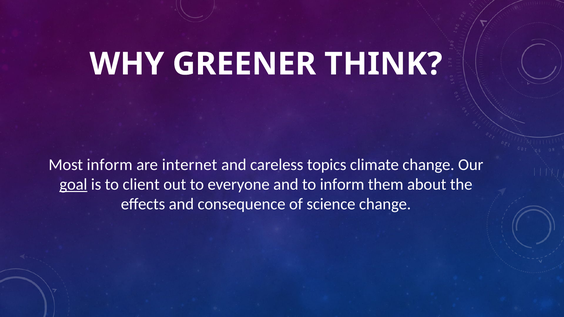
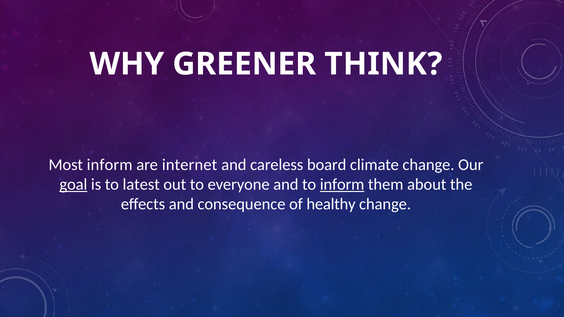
topics: topics -> board
client: client -> latest
inform at (342, 185) underline: none -> present
science: science -> healthy
